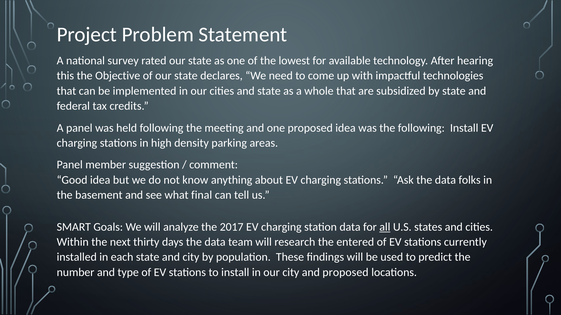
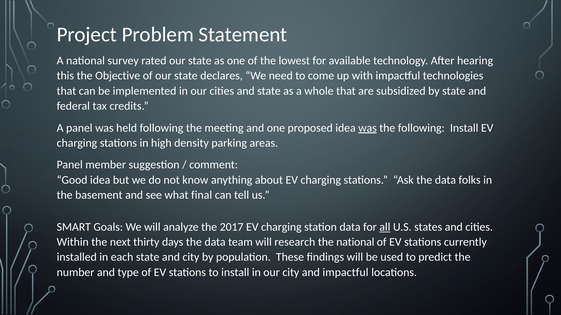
was at (368, 128) underline: none -> present
the entered: entered -> national
and proposed: proposed -> impactful
